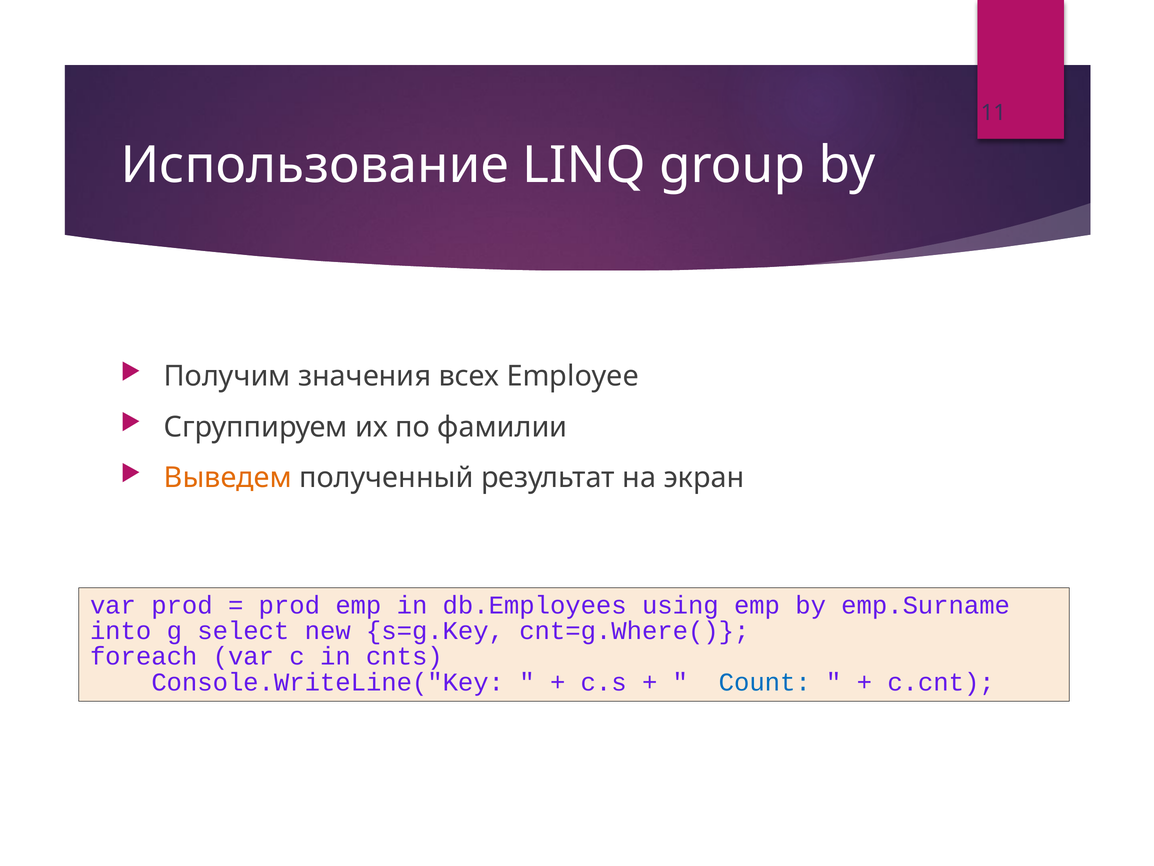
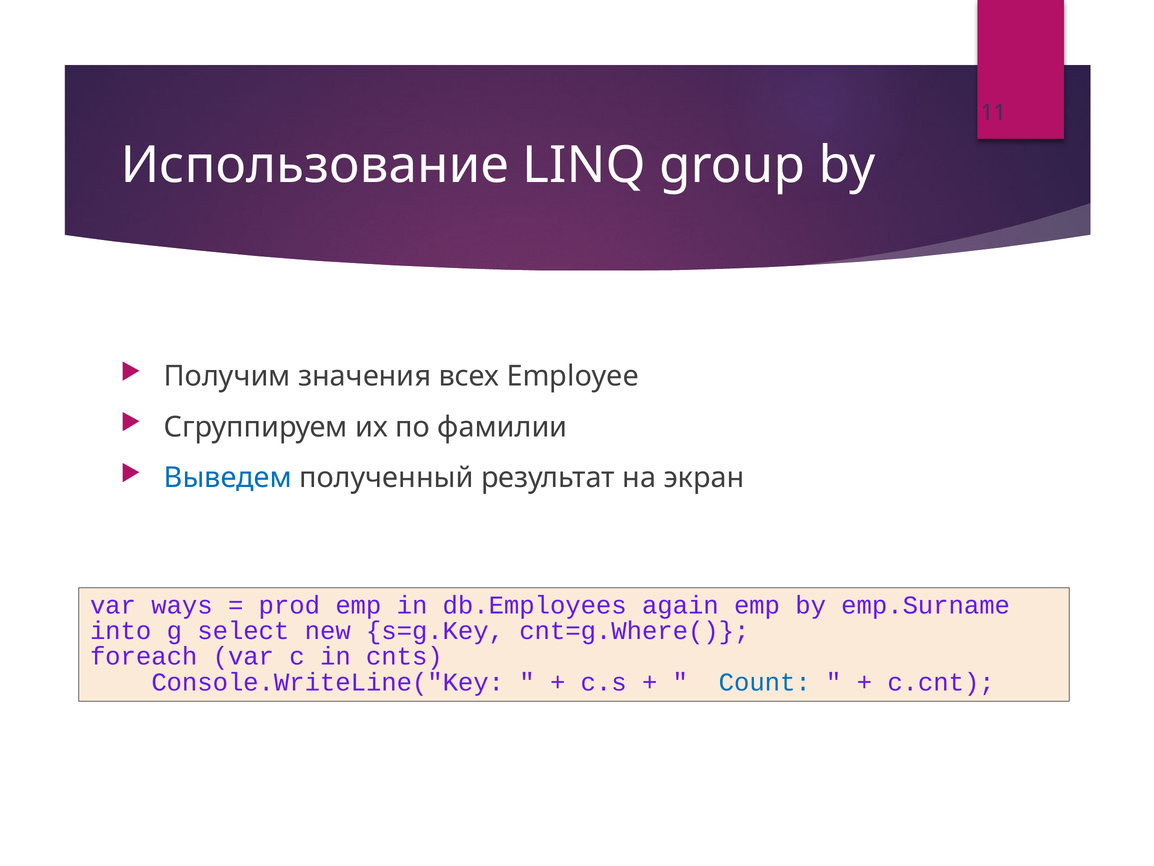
Выведем colour: orange -> blue
var prod: prod -> ways
using: using -> again
